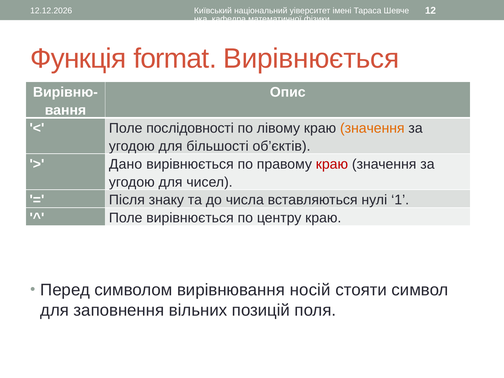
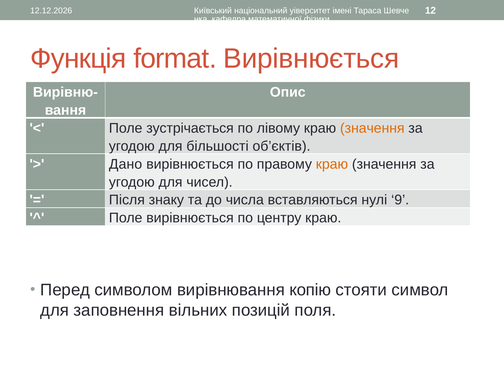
послідовності: послідовності -> зустрічається
краю at (332, 164) colour: red -> orange
1: 1 -> 9
носій: носій -> копію
